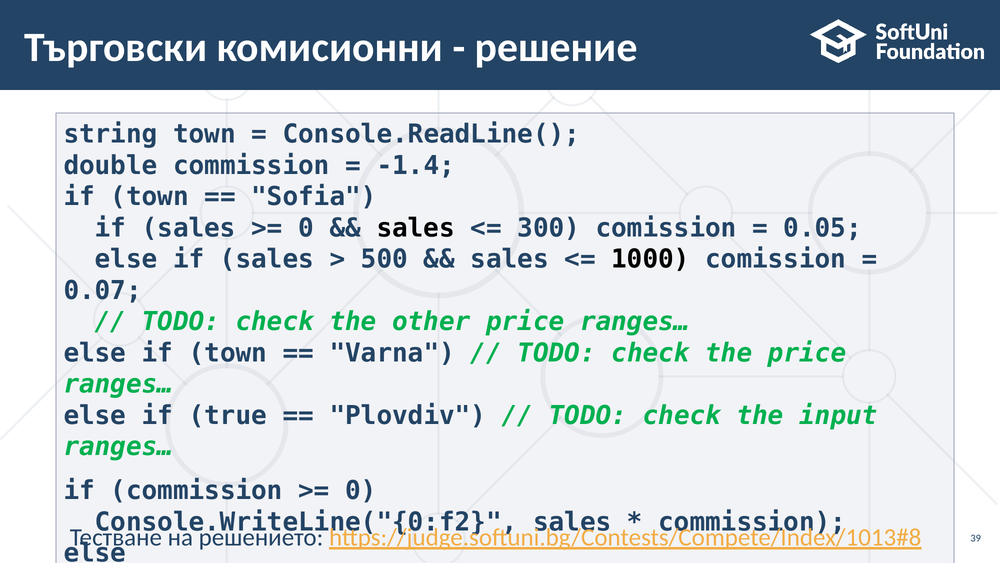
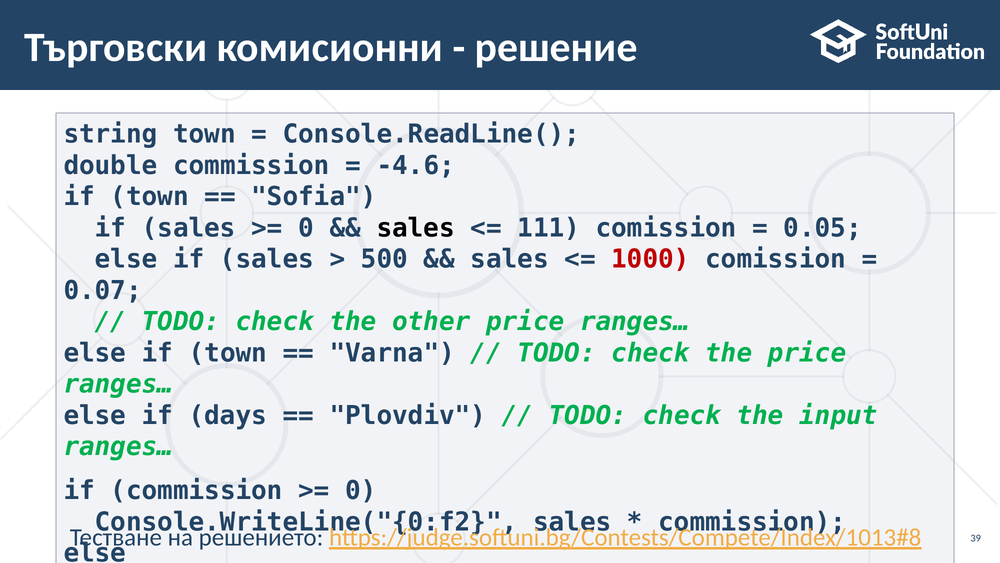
-1.4: -1.4 -> -4.6
300: 300 -> 111
1000 colour: black -> red
true: true -> days
